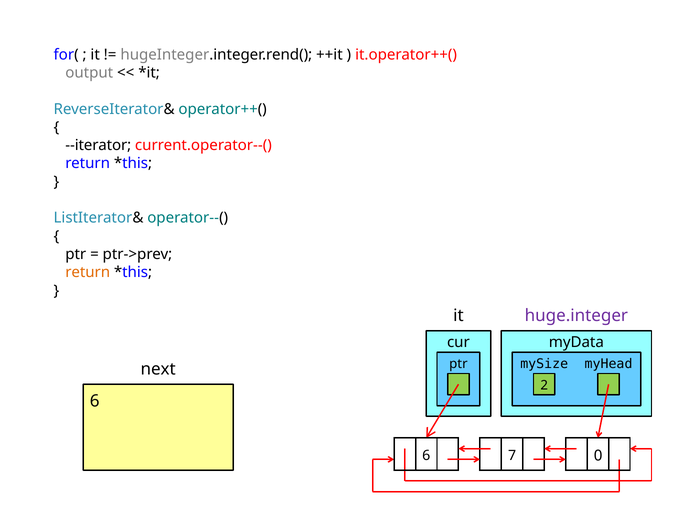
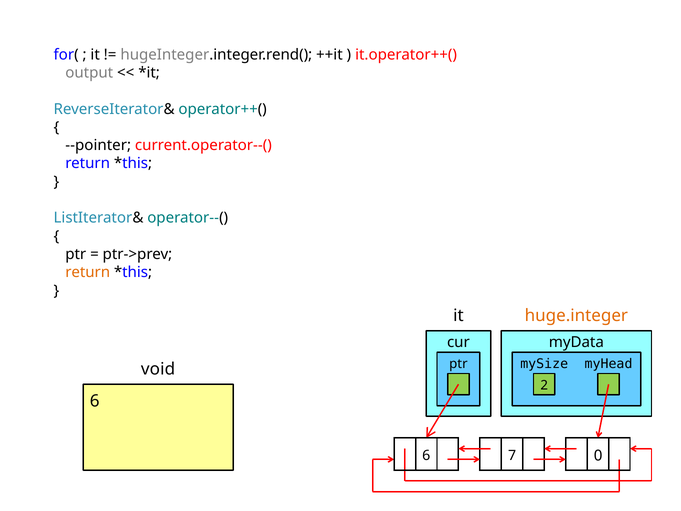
--iterator: --iterator -> --pointer
huge.integer colour: purple -> orange
next: next -> void
